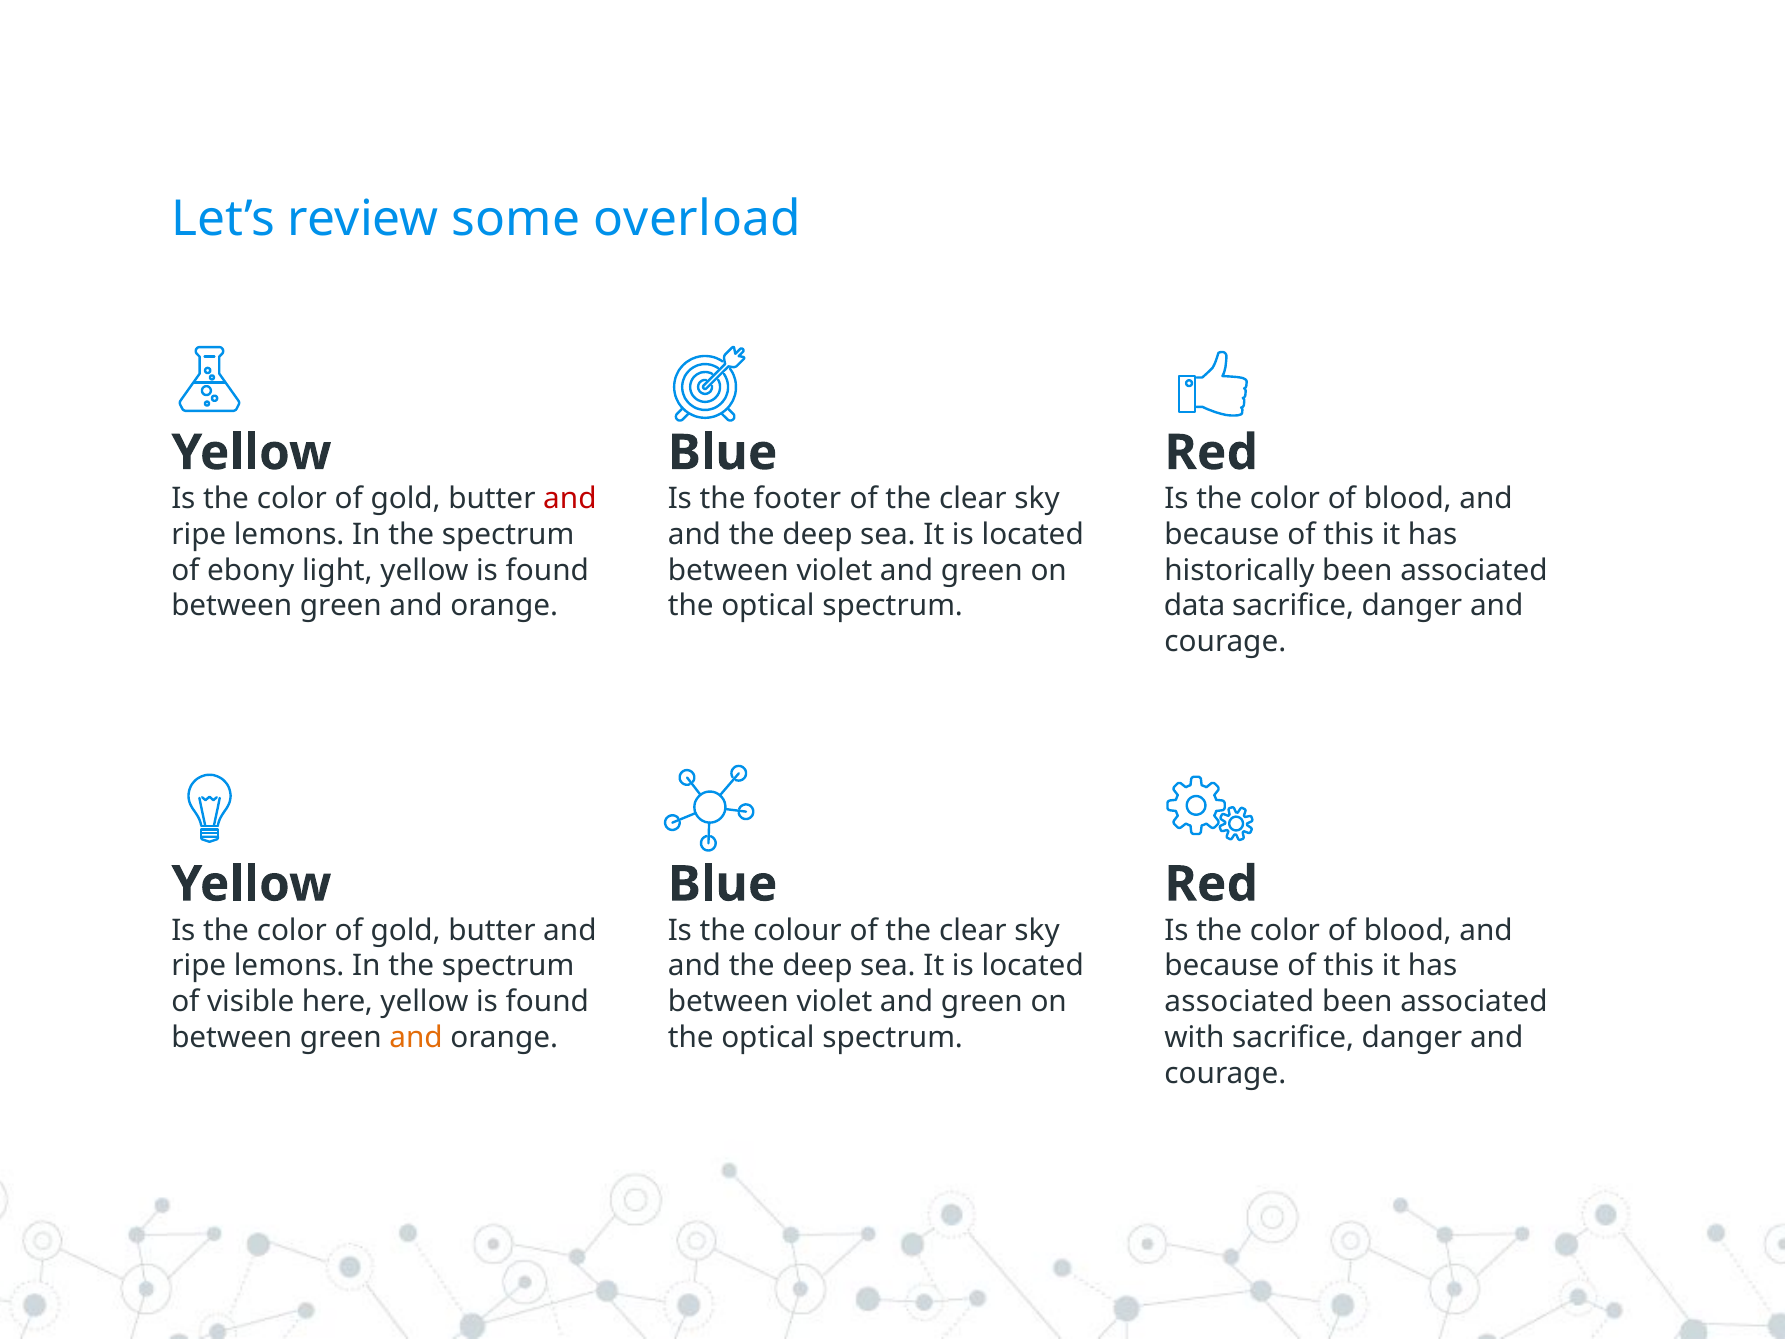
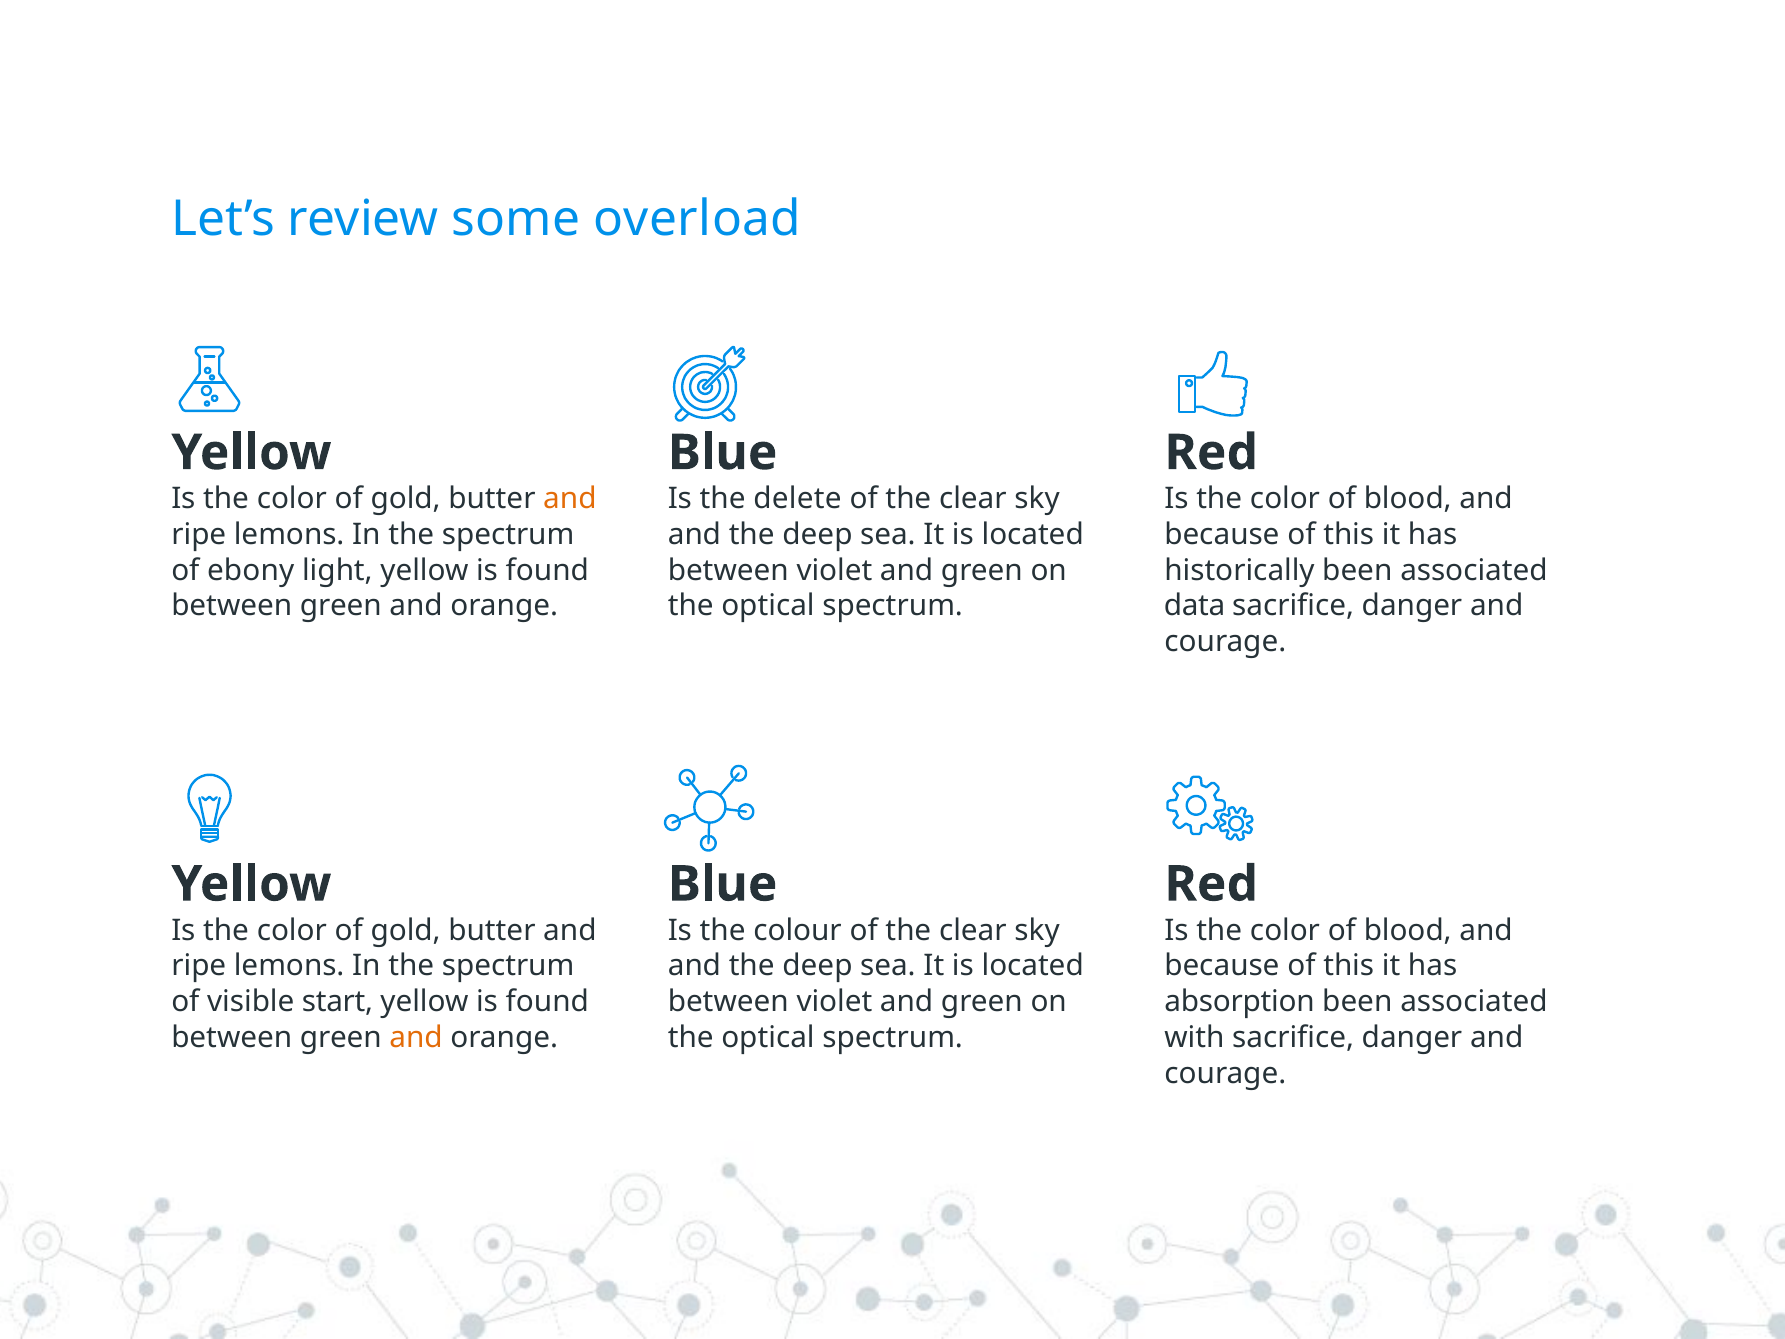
and at (570, 499) colour: red -> orange
footer: footer -> delete
here: here -> start
associated at (1239, 1002): associated -> absorption
